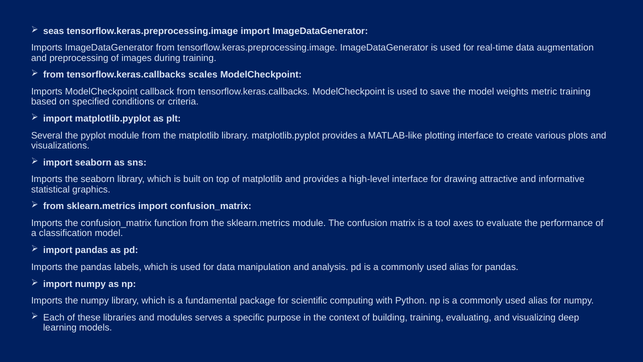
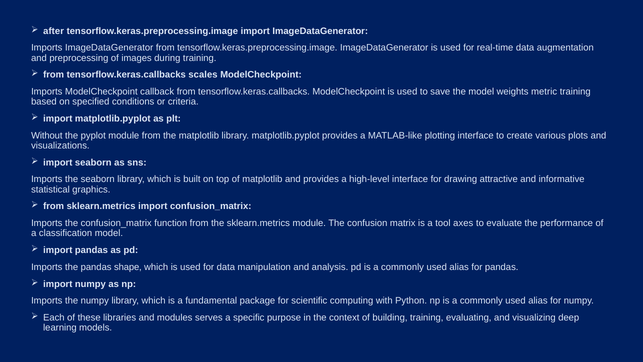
seas: seas -> after
Several: Several -> Without
labels: labels -> shape
